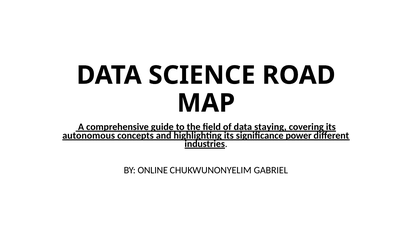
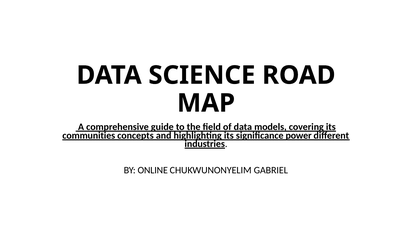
staying: staying -> models
autonomous: autonomous -> communities
